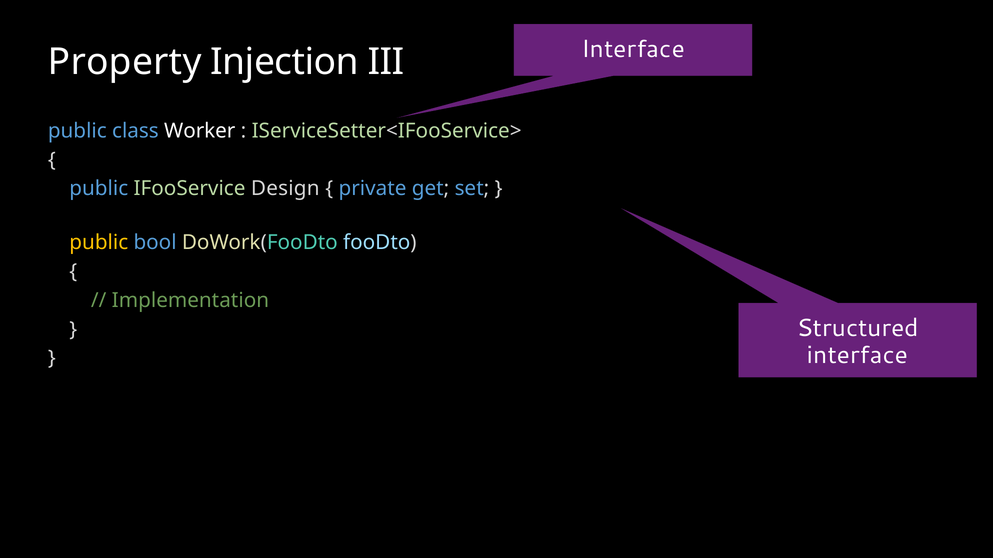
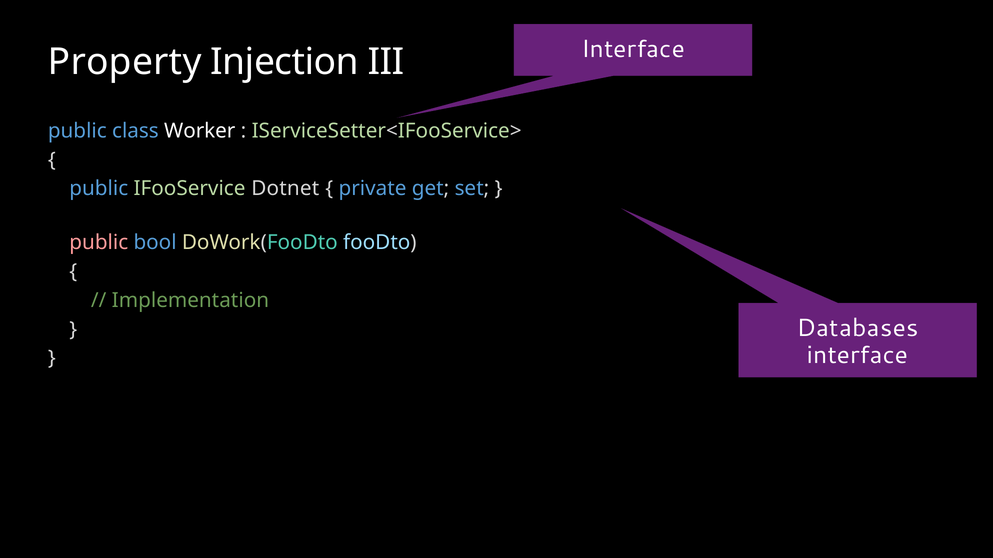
Design: Design -> Dotnet
public at (99, 243) colour: yellow -> pink
Structured: Structured -> Databases
